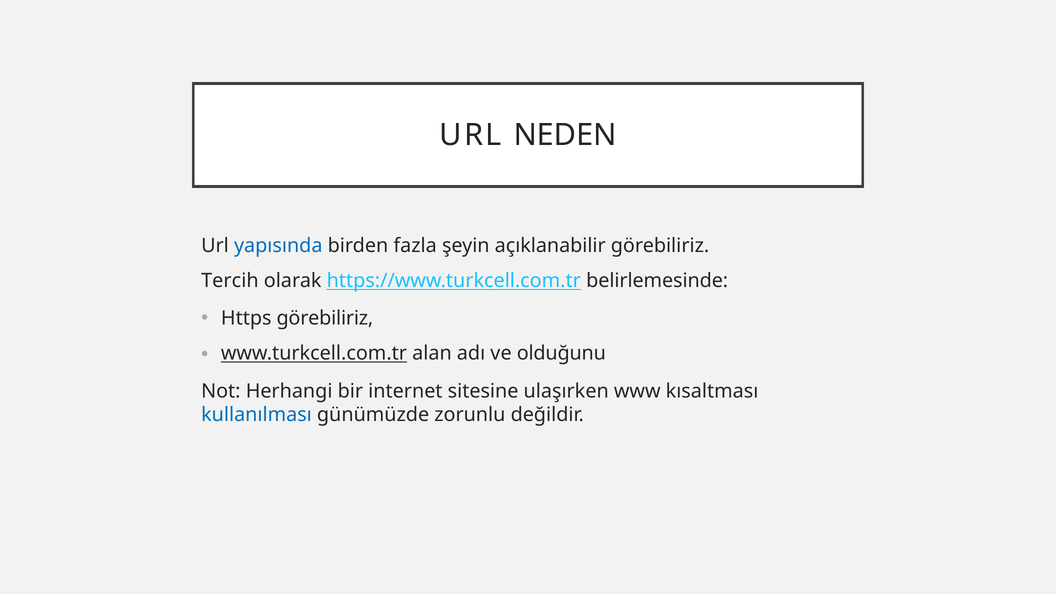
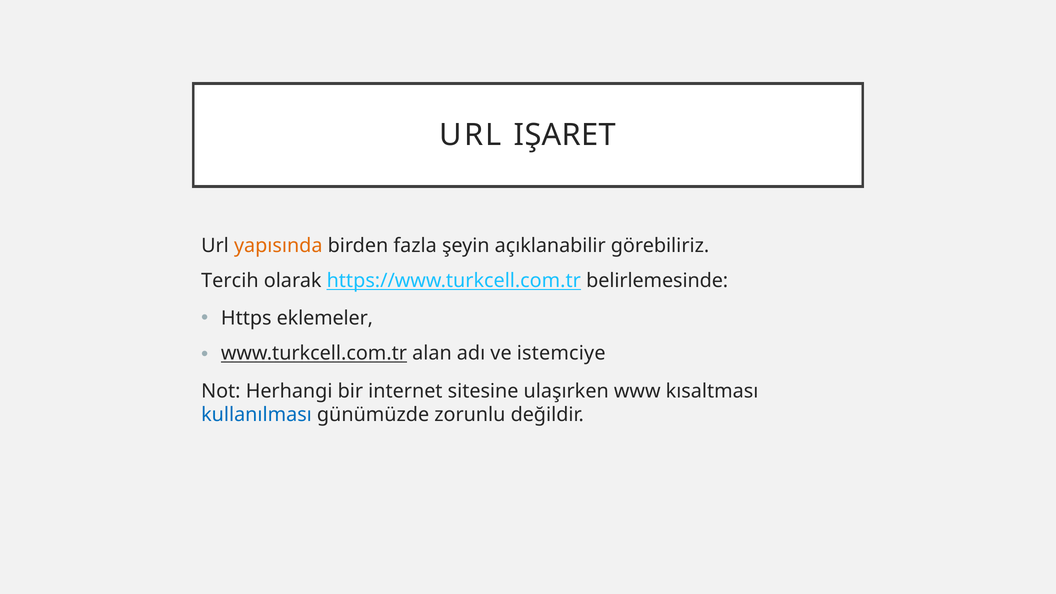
NEDEN: NEDEN -> IŞARET
yapısında colour: blue -> orange
Https görebiliriz: görebiliriz -> eklemeler
olduğunu: olduğunu -> istemciye
